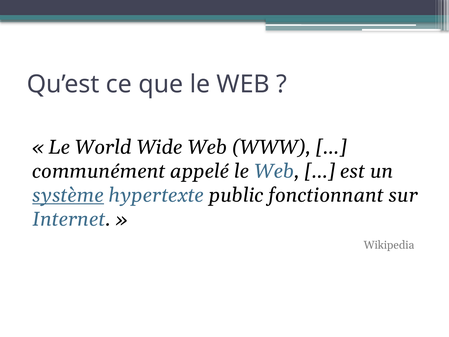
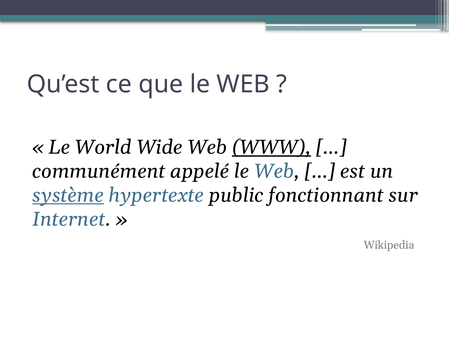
WWW underline: none -> present
